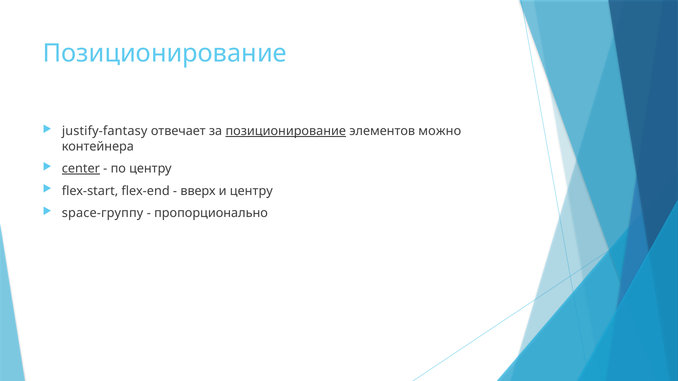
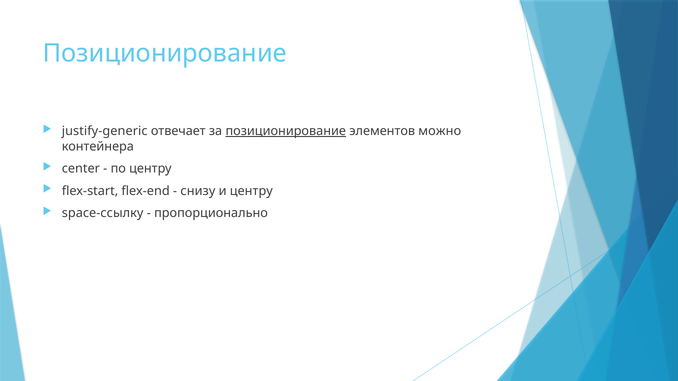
justify-fantasy: justify-fantasy -> justify-generic
center underline: present -> none
вверх: вверх -> снизу
space-группу: space-группу -> space-ссылку
